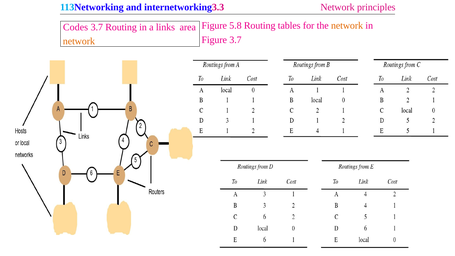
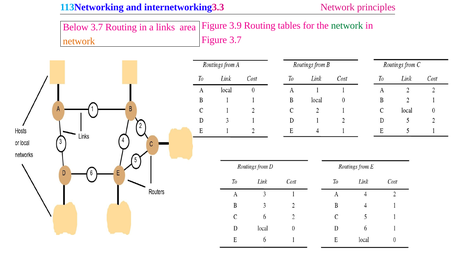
5.8: 5.8 -> 3.9
network at (347, 26) colour: orange -> green
Codes: Codes -> Below
